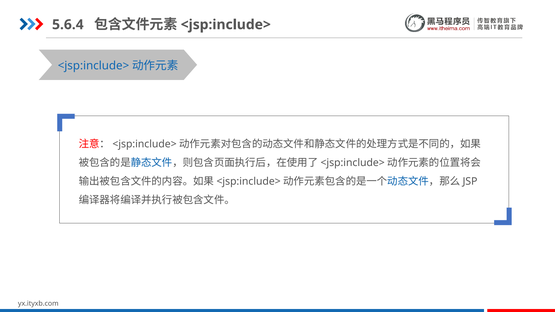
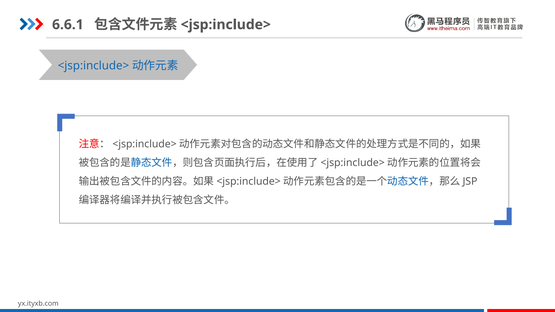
5.6.4: 5.6.4 -> 6.6.1
